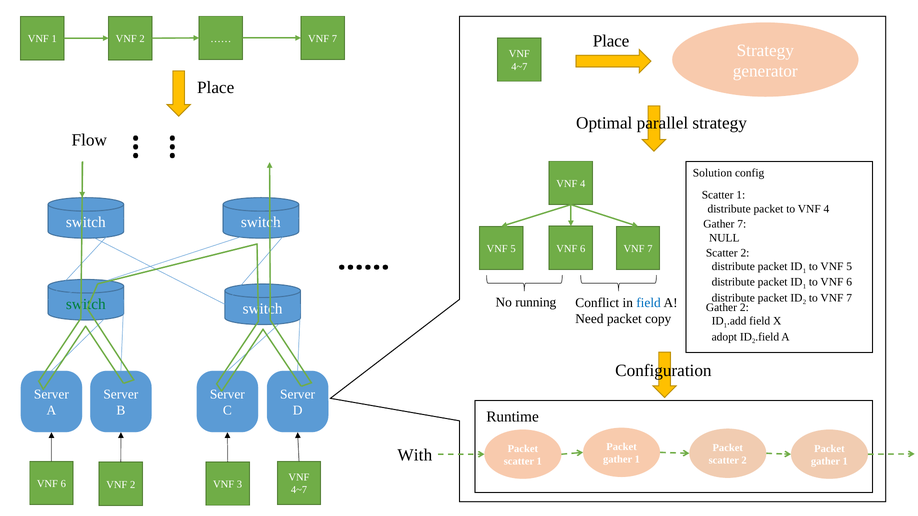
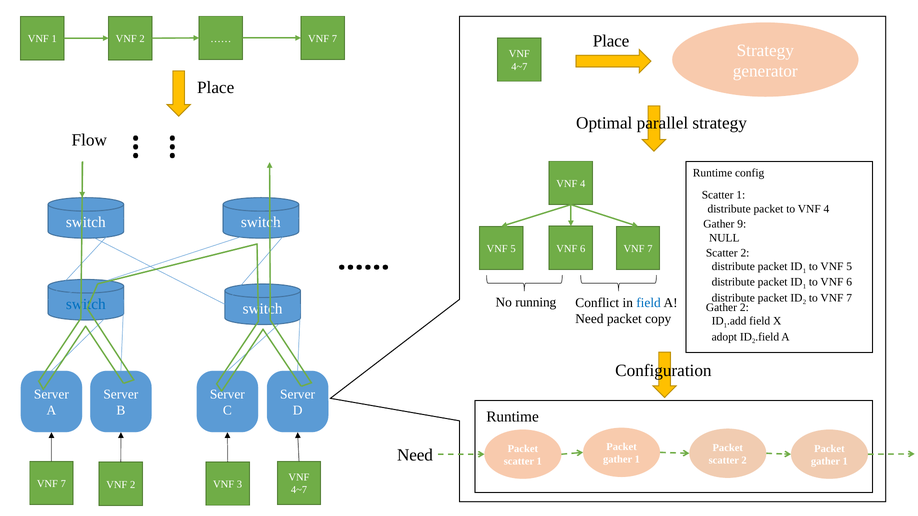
Solution at (712, 173): Solution -> Runtime
Gather 7: 7 -> 9
switch at (86, 304) colour: green -> blue
With at (415, 455): With -> Need
6 at (63, 484): 6 -> 7
